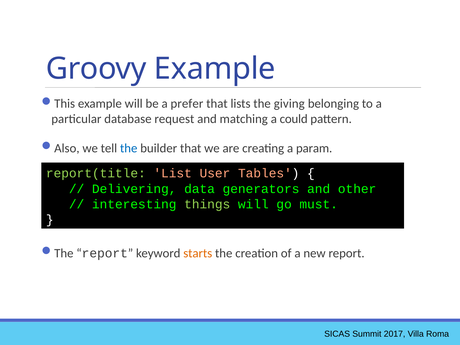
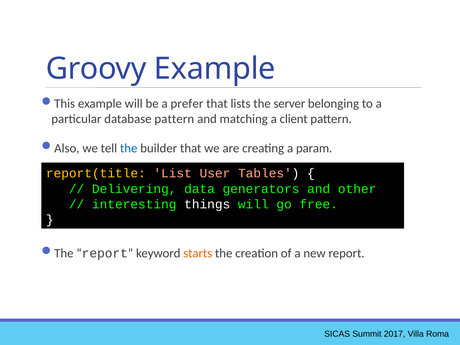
giving: giving -> server
database request: request -> pattern
could: could -> client
report(title colour: light green -> yellow
things colour: light green -> white
must: must -> free
